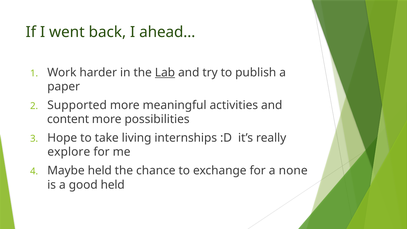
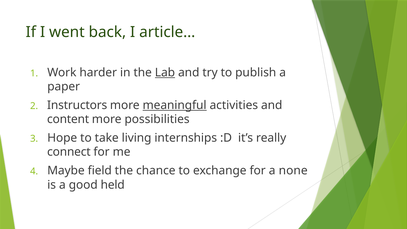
ahead…: ahead… -> article…
Supported: Supported -> Instructors
meaningful underline: none -> present
explore: explore -> connect
Maybe held: held -> field
